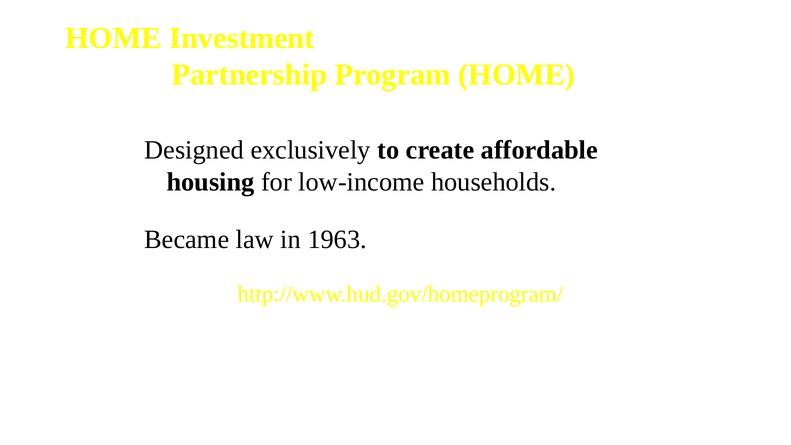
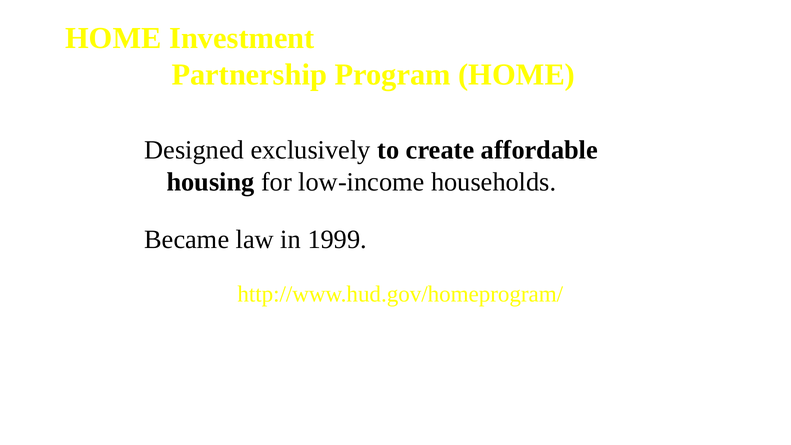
1963: 1963 -> 1999
